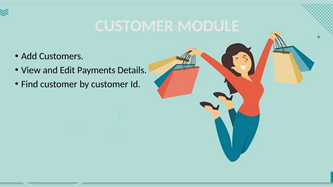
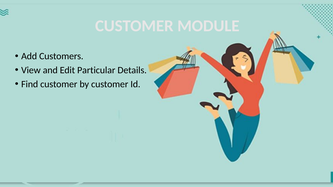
Payments: Payments -> Particular
